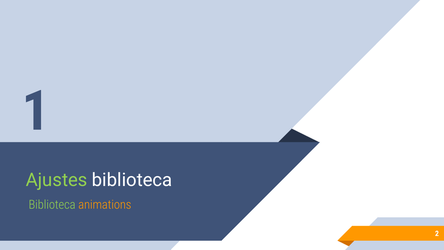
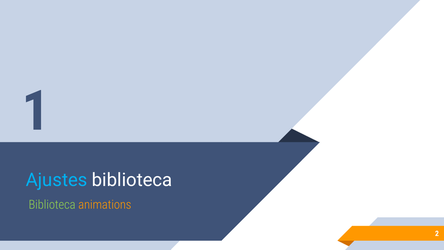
Ajustes colour: light green -> light blue
